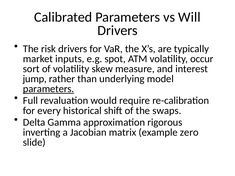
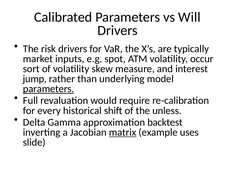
swaps: swaps -> unless
rigorous: rigorous -> backtest
matrix underline: none -> present
zero: zero -> uses
